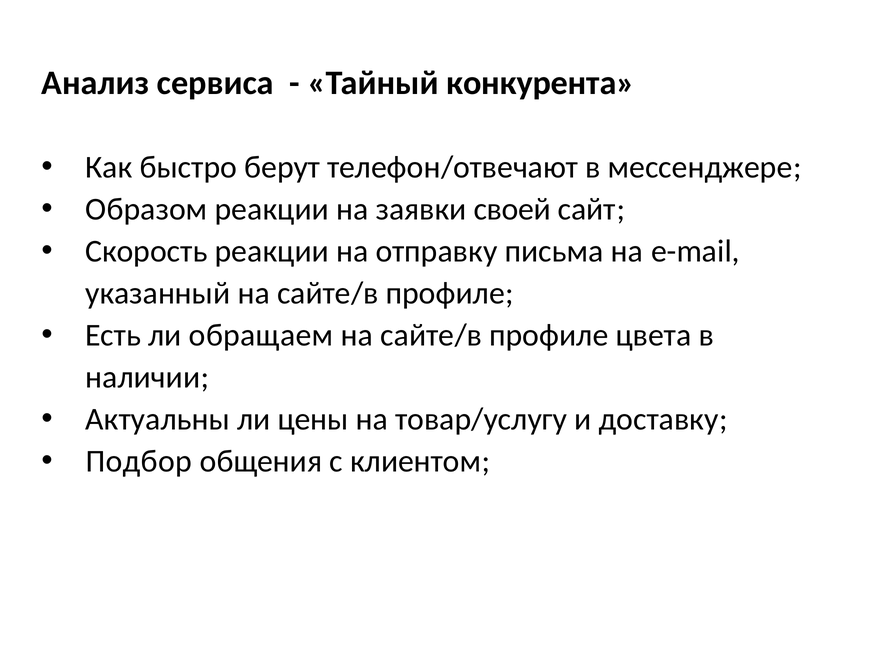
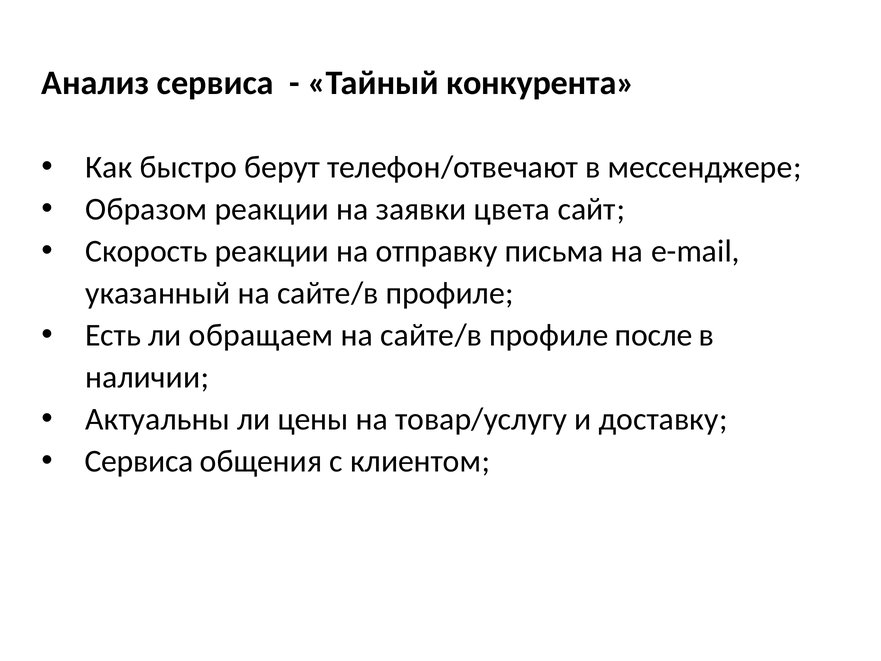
своей: своей -> цвета
цвета: цвета -> после
Подбор at (139, 461): Подбор -> Сервиса
